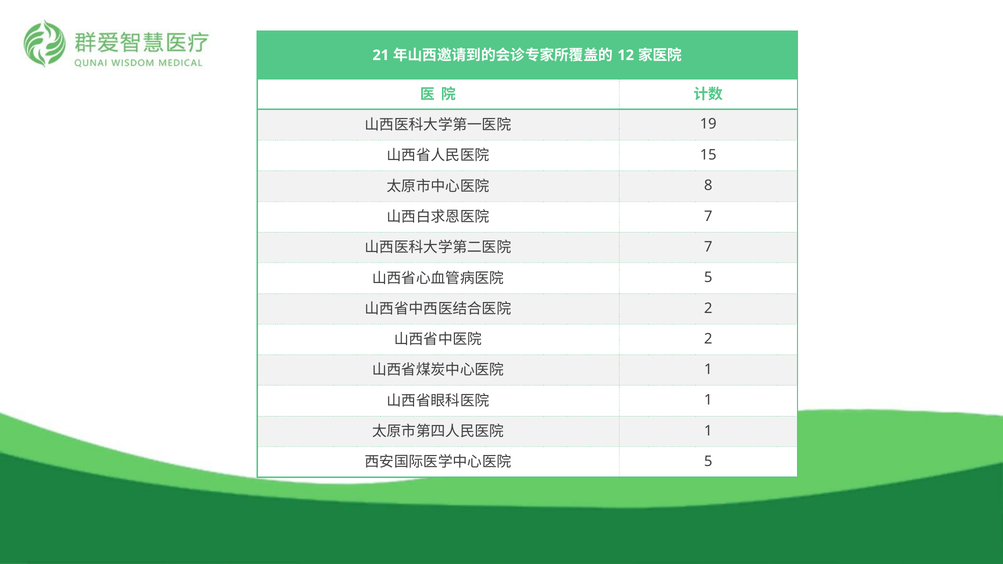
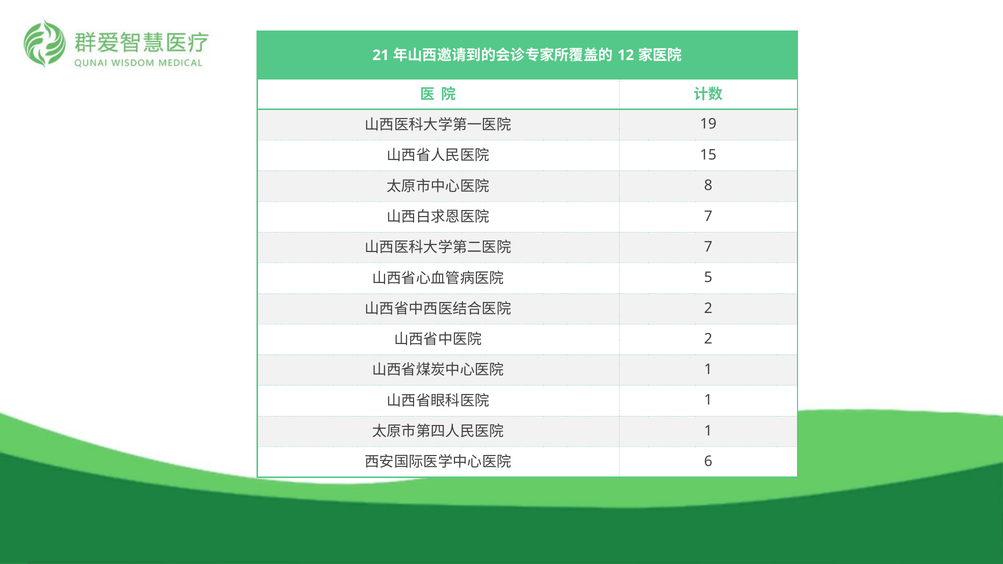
5 at (708, 462): 5 -> 6
